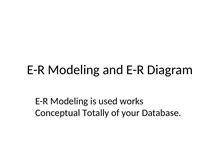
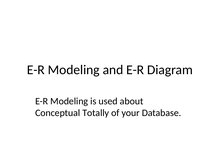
works: works -> about
